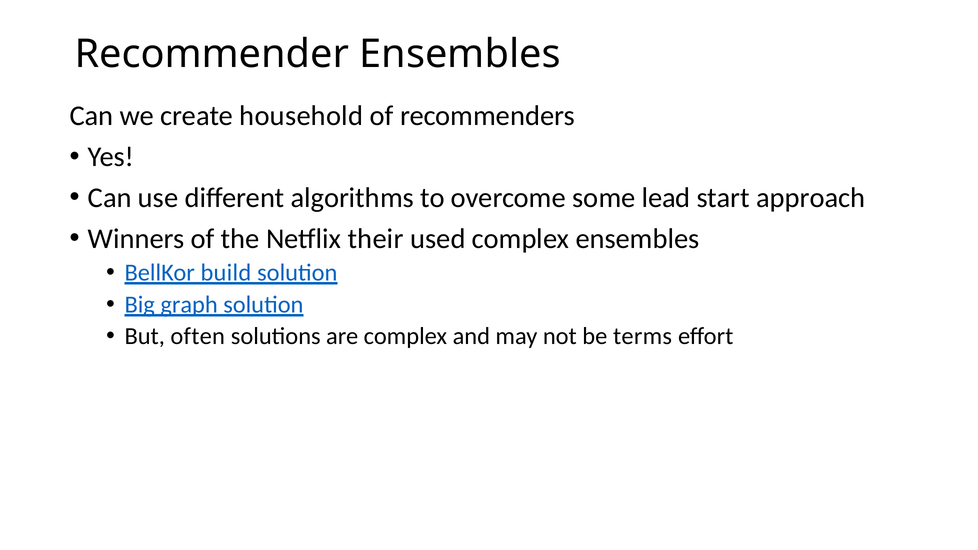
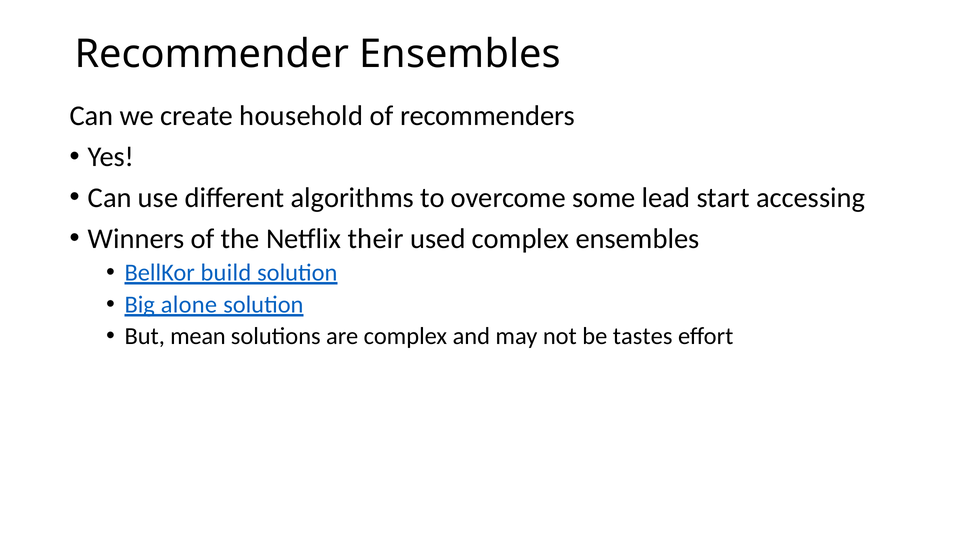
approach: approach -> accessing
graph: graph -> alone
often: often -> mean
terms: terms -> tastes
